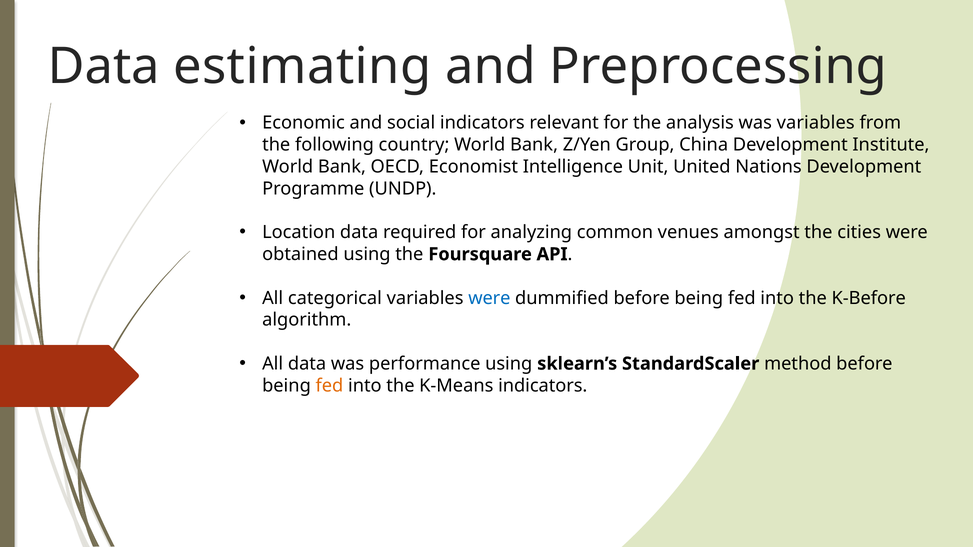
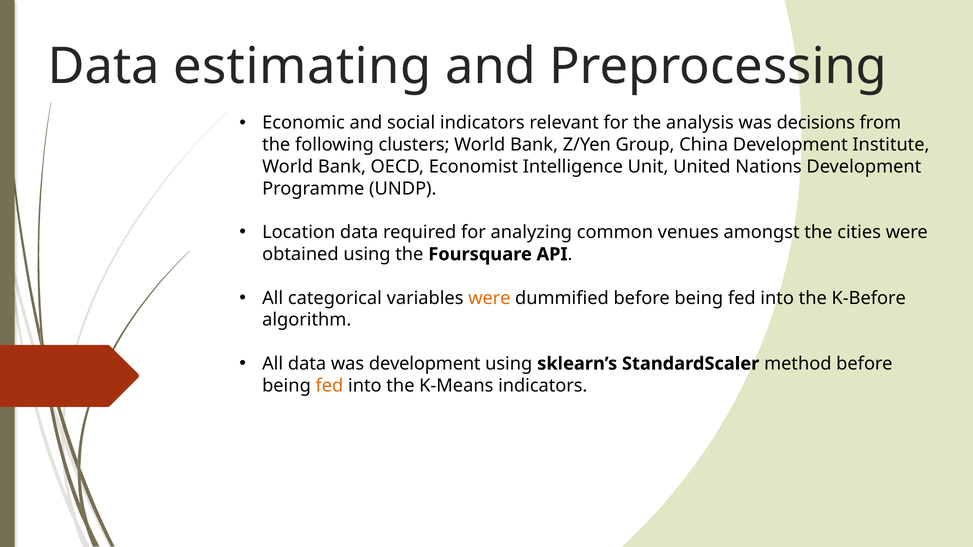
was variables: variables -> decisions
country: country -> clusters
were at (489, 298) colour: blue -> orange
was performance: performance -> development
